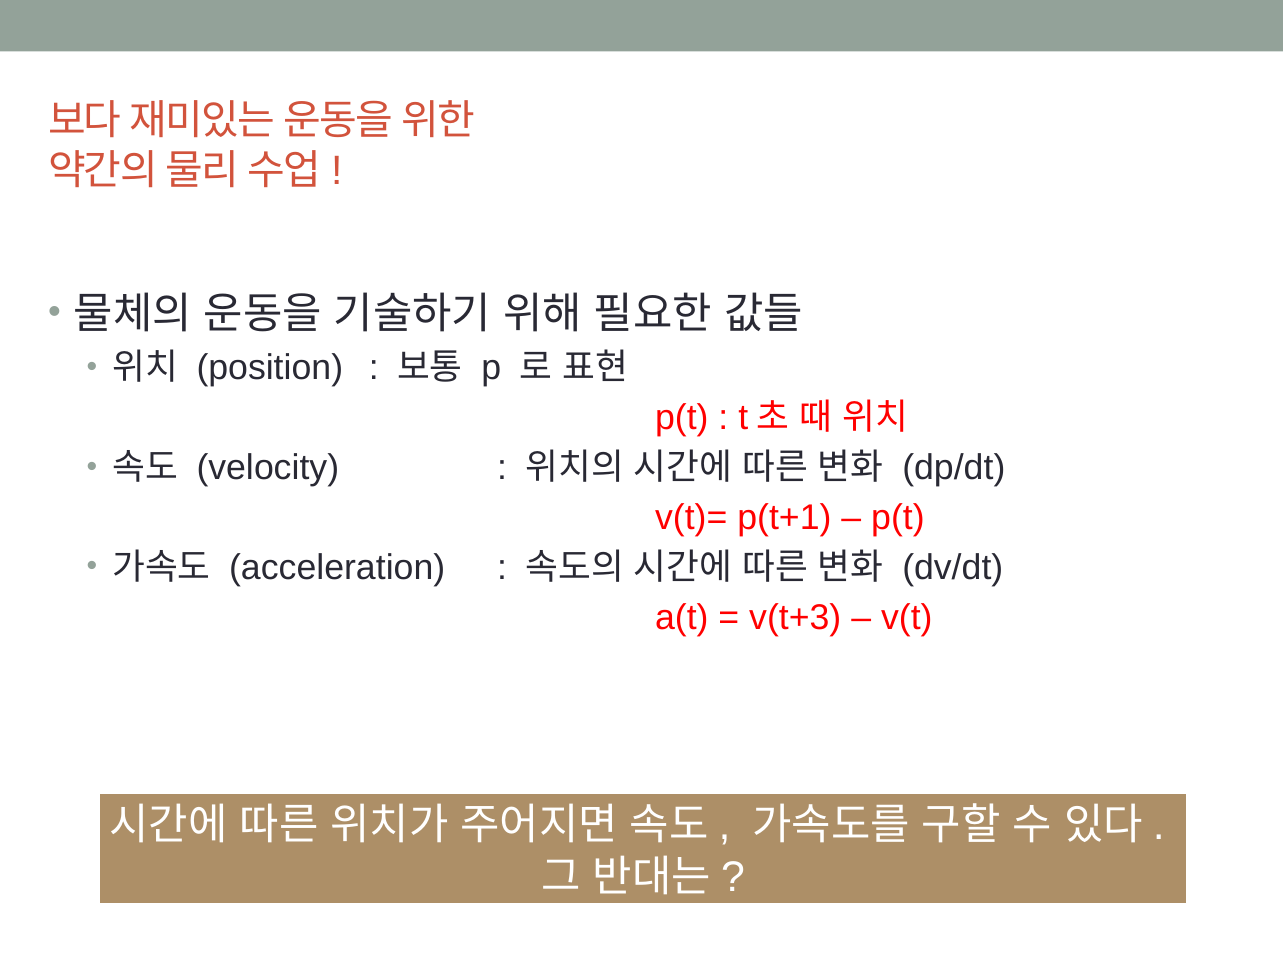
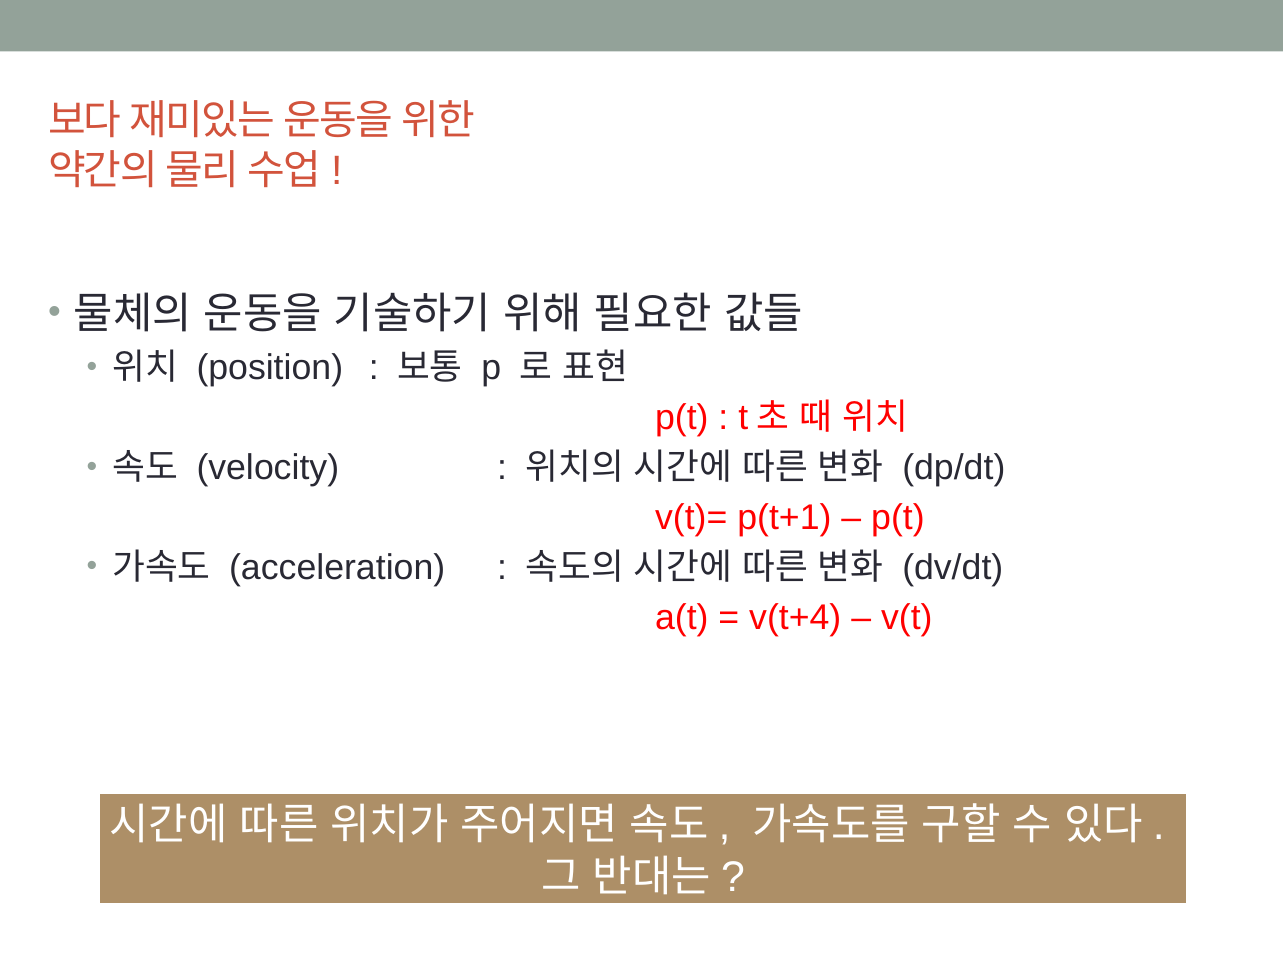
v(t+3: v(t+3 -> v(t+4
